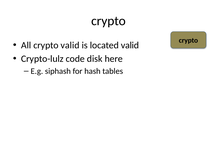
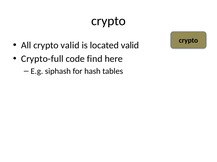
Crypto-lulz: Crypto-lulz -> Crypto-full
disk: disk -> find
